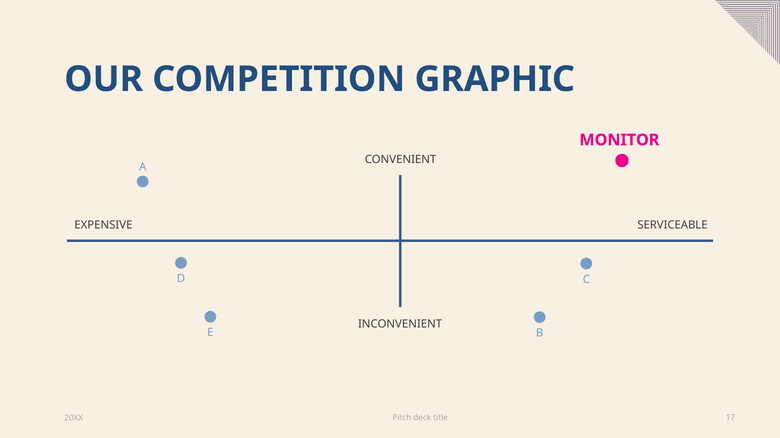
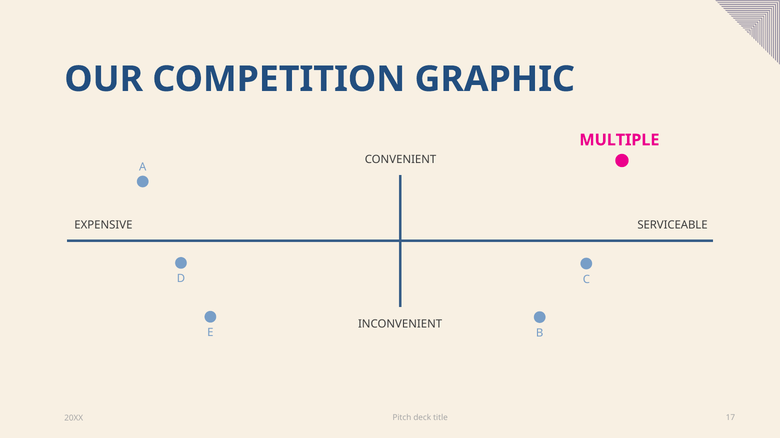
MONITOR: MONITOR -> MULTIPLE
